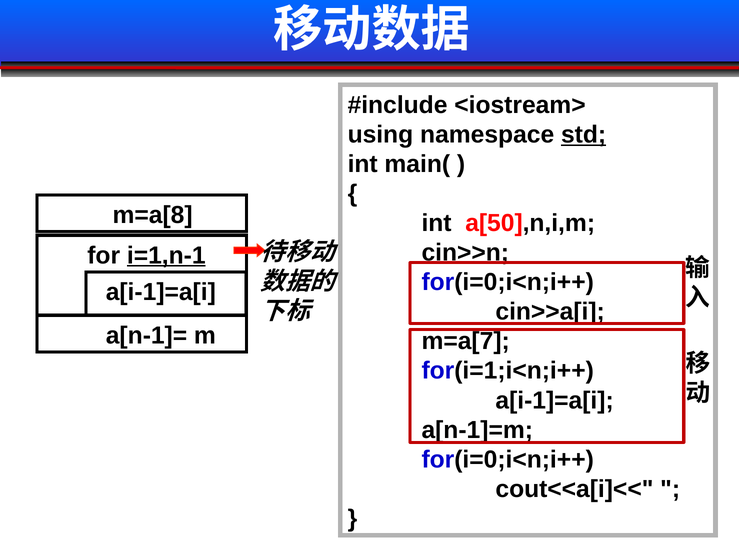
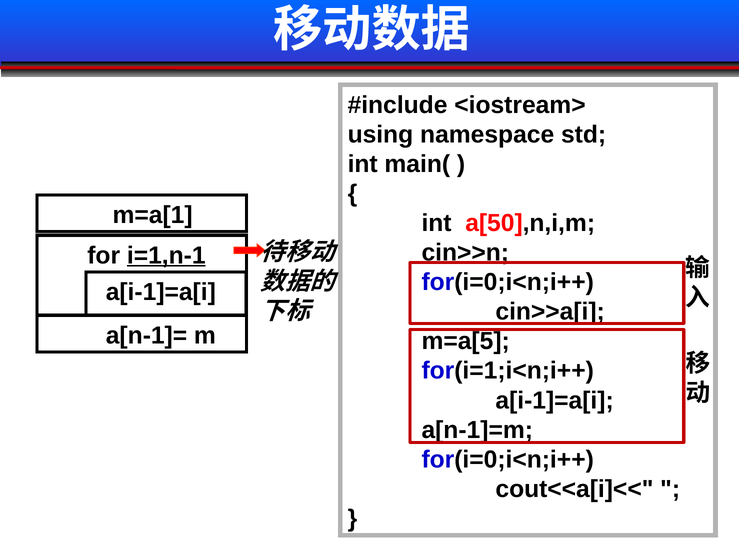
std underline: present -> none
m=a[8: m=a[8 -> m=a[1
m=a[7: m=a[7 -> m=a[5
